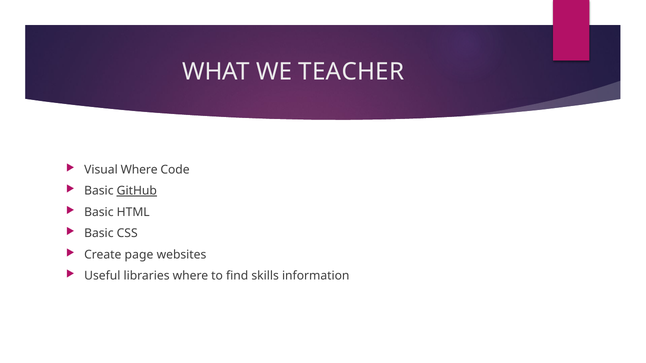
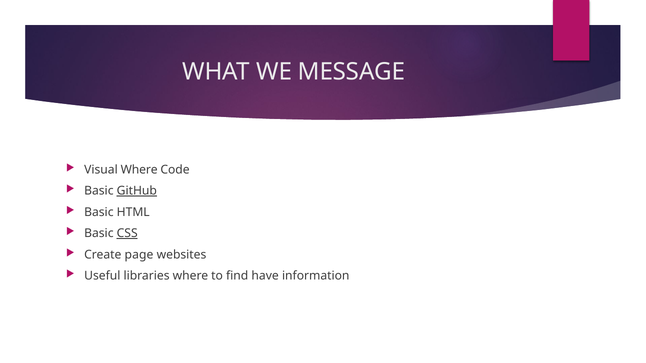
TEACHER: TEACHER -> MESSAGE
CSS underline: none -> present
skills: skills -> have
